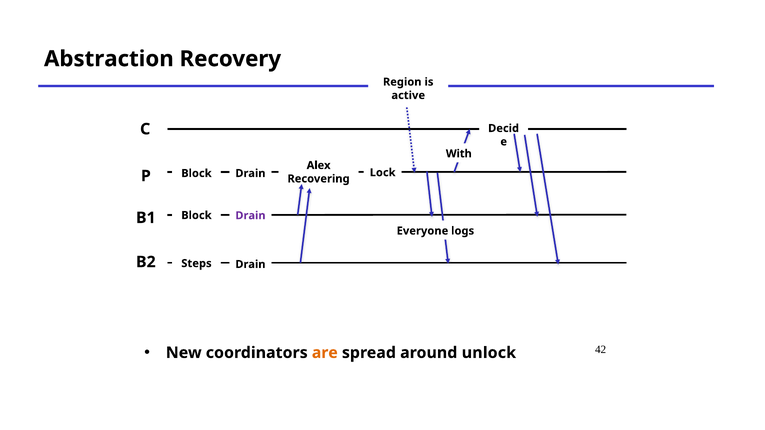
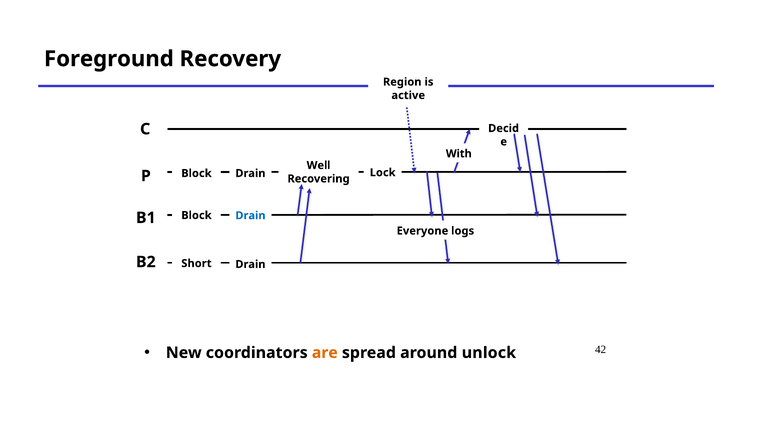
Abstraction: Abstraction -> Foreground
Alex: Alex -> Well
Drain at (250, 216) colour: purple -> blue
Steps: Steps -> Short
